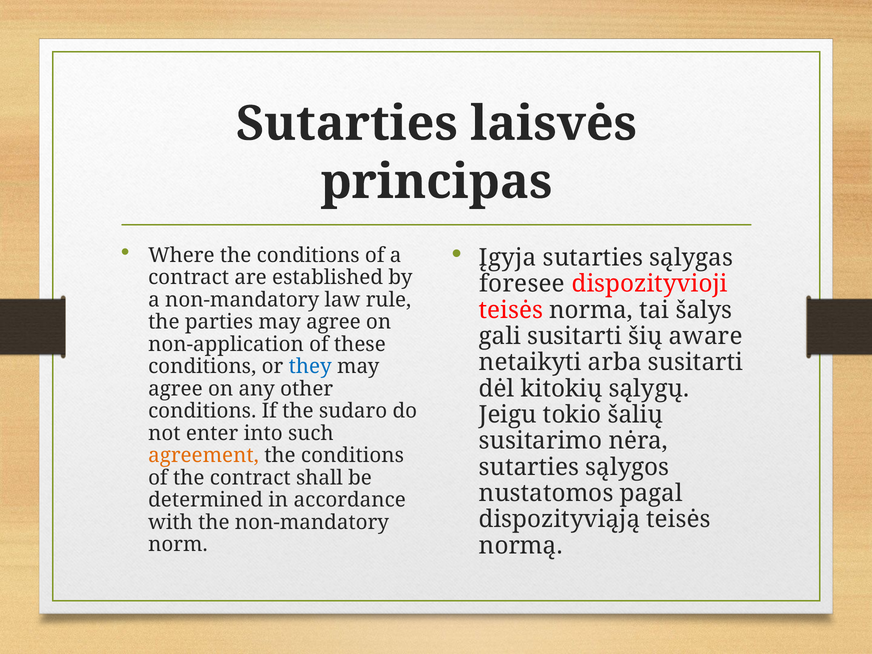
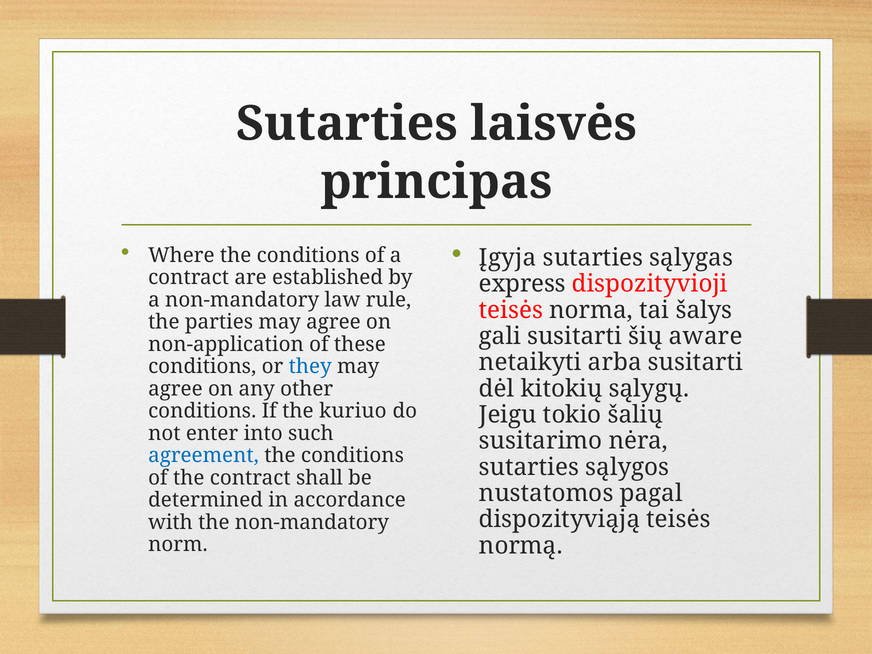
foresee: foresee -> express
sudaro: sudaro -> kuriuo
agreement colour: orange -> blue
